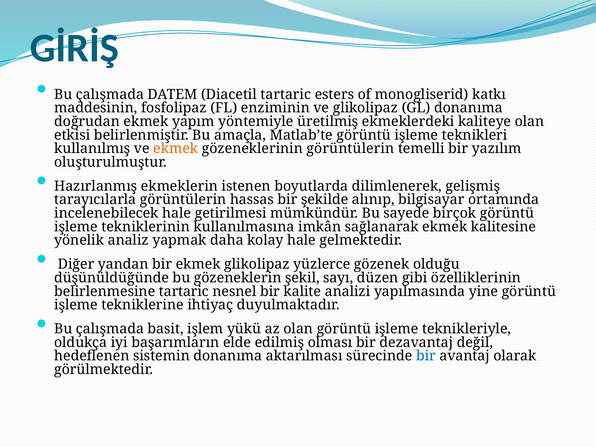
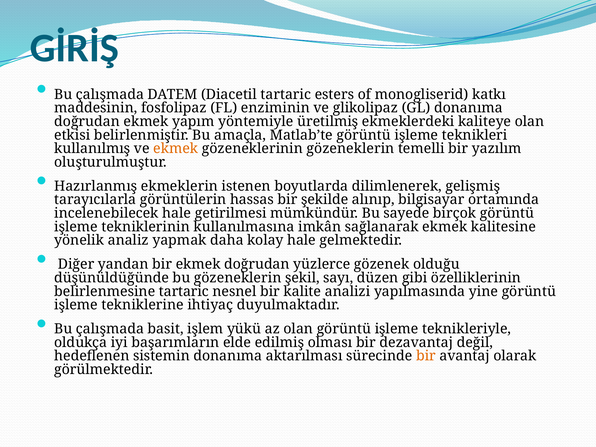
gözeneklerinin görüntülerin: görüntülerin -> gözeneklerin
ekmek glikolipaz: glikolipaz -> doğrudan
bir at (426, 356) colour: blue -> orange
